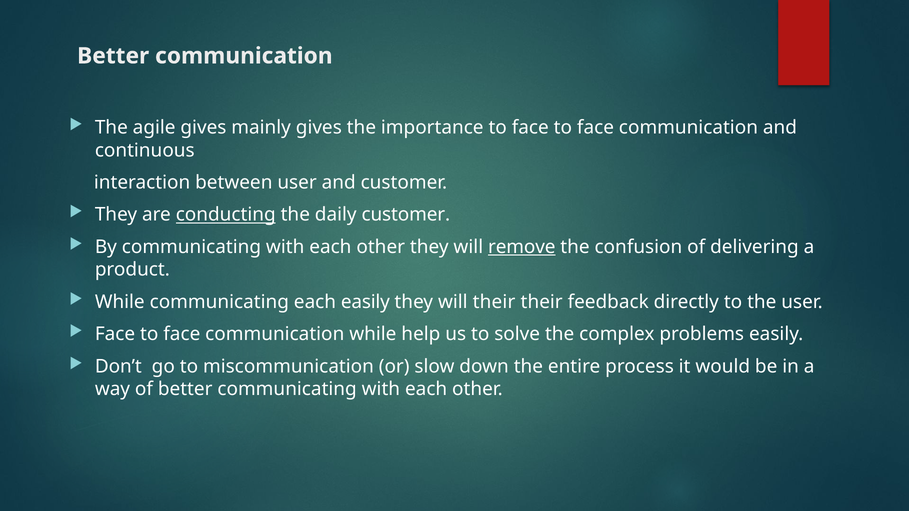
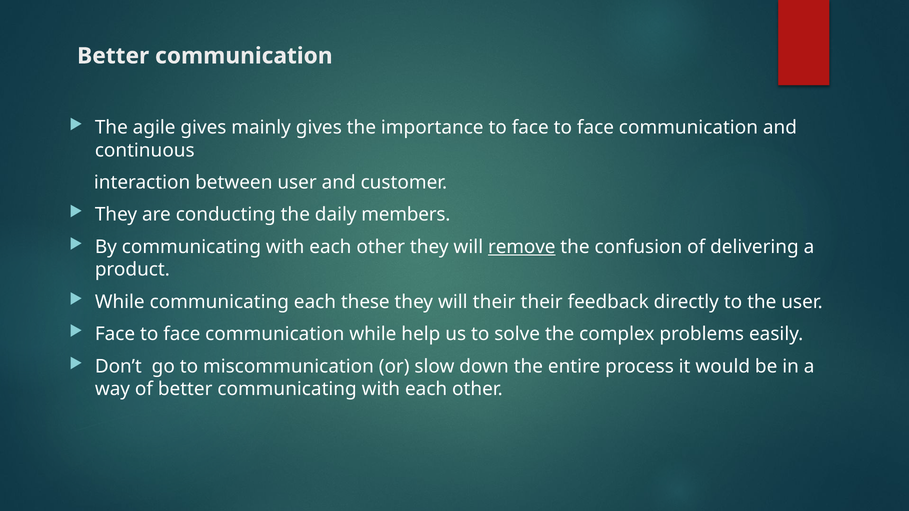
conducting underline: present -> none
daily customer: customer -> members
each easily: easily -> these
